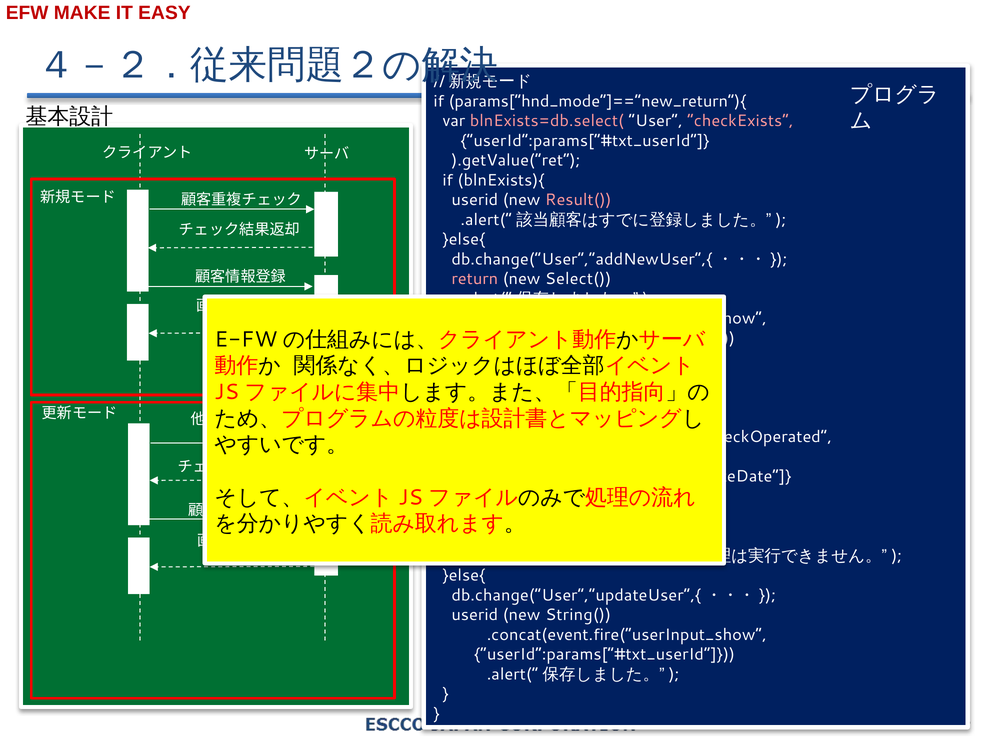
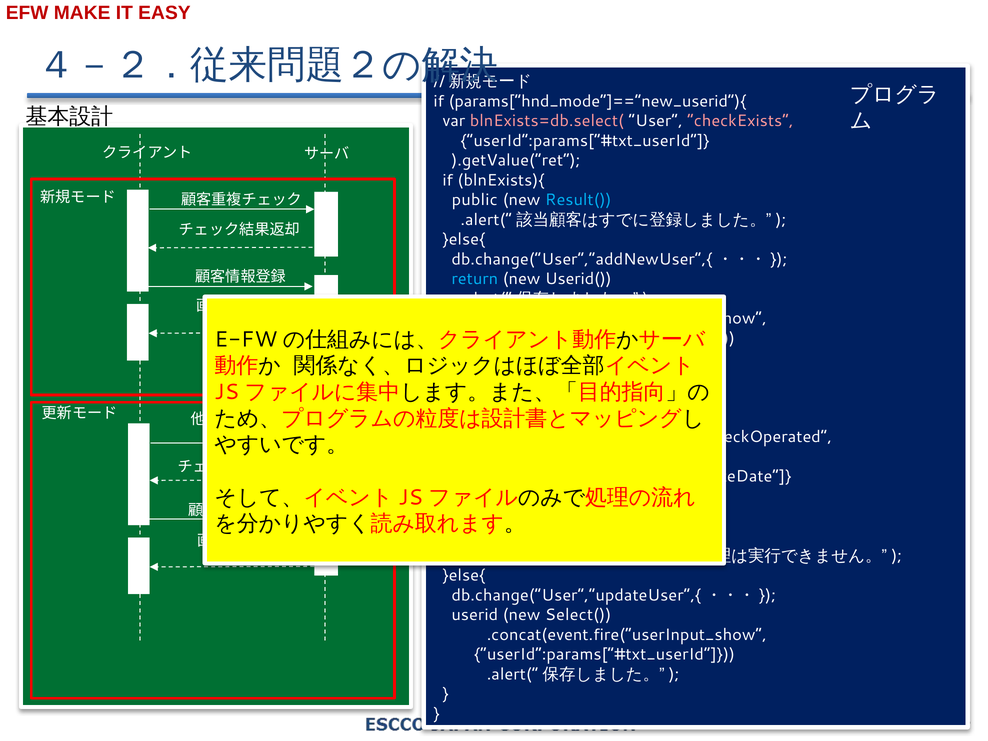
params[“hnd_mode”]==“new_return”){: params[“hnd_mode”]==“new_return”){ -> params[“hnd_mode”]==“new_userid”){
userid at (475, 200): userid -> public
Result( at (578, 200) colour: pink -> light blue
return at (475, 279) colour: pink -> light blue
Select(: Select( -> Userid(
String(: String( -> Select(
